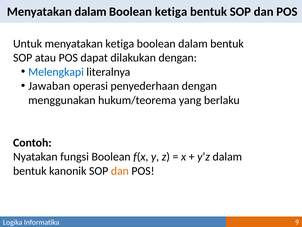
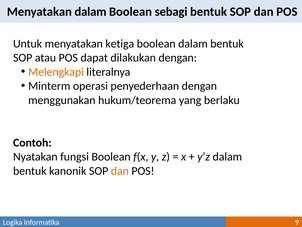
Boolean ketiga: ketiga -> sebagi
Melengkapi colour: blue -> orange
Jawaban: Jawaban -> Minterm
